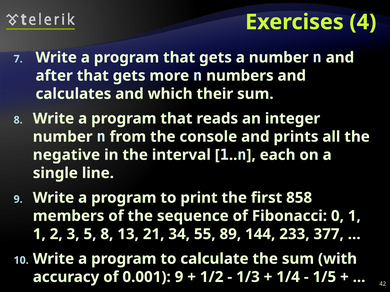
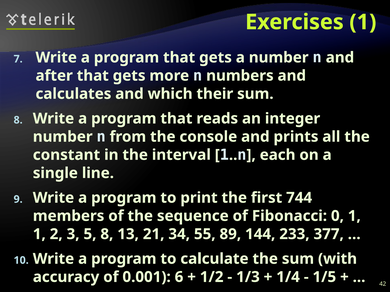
Exercises 4: 4 -> 1
negative: negative -> constant
858: 858 -> 744
0.001 9: 9 -> 6
